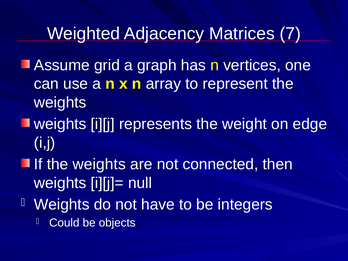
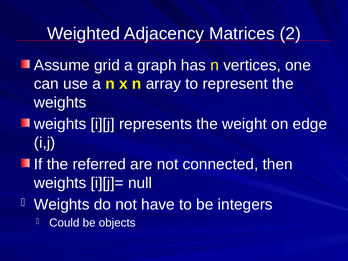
7: 7 -> 2
If the weights: weights -> referred
